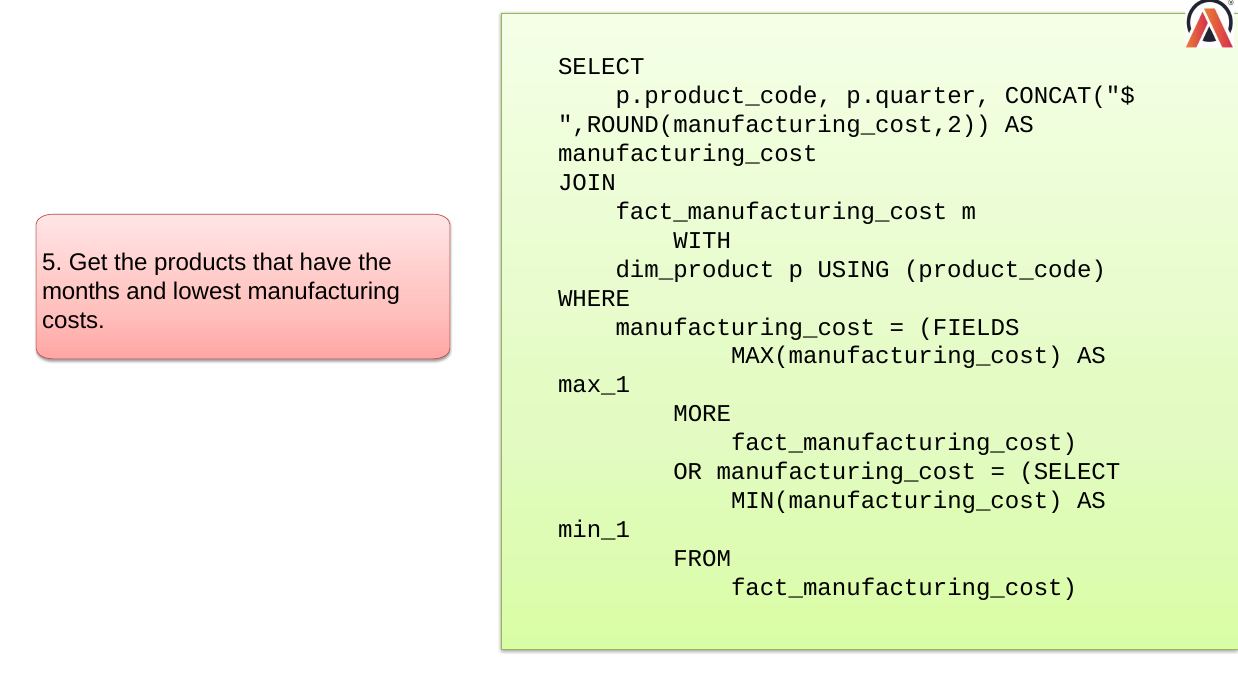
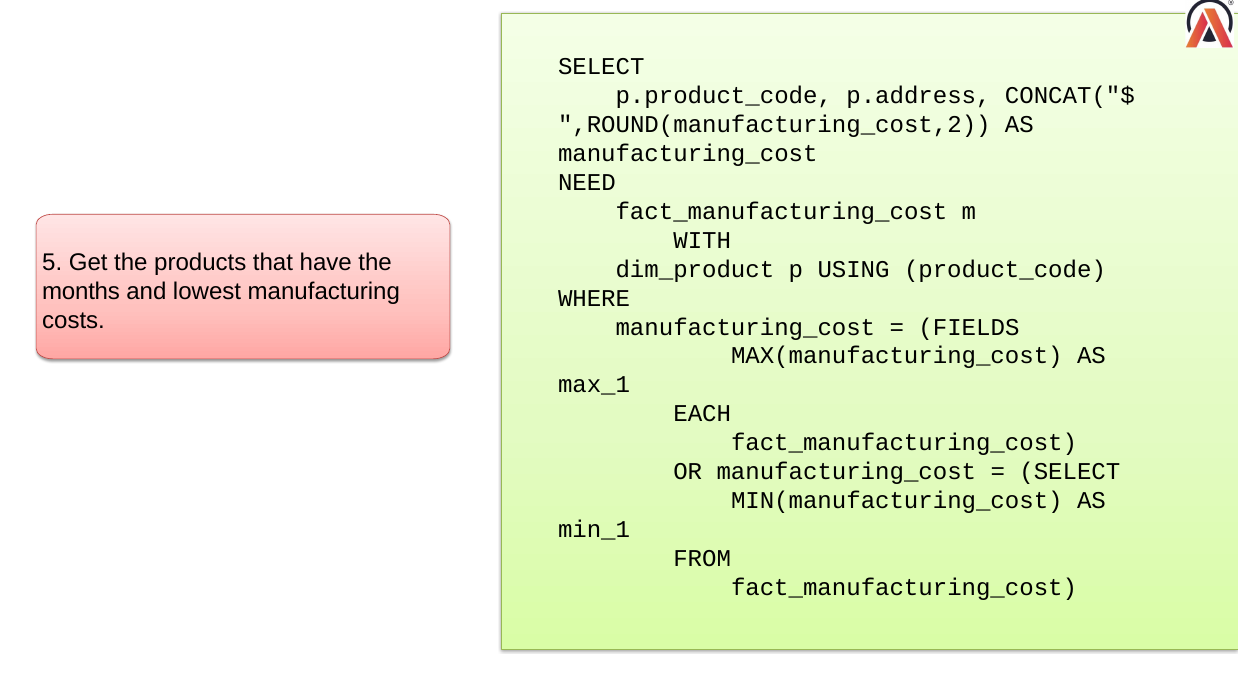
p.quarter: p.quarter -> p.address
JOIN: JOIN -> NEED
MORE: MORE -> EACH
